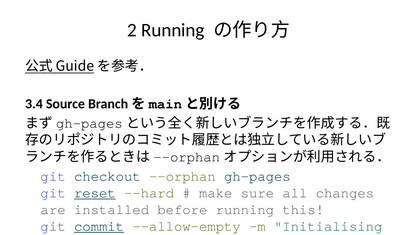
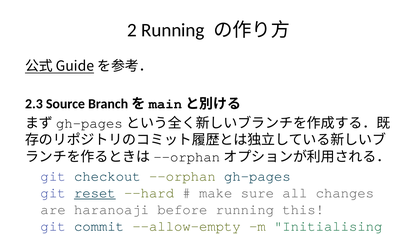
3.4 at (34, 104): 3.4 -> 2.3
installed: installed -> haranoaji
commit underline: present -> none
